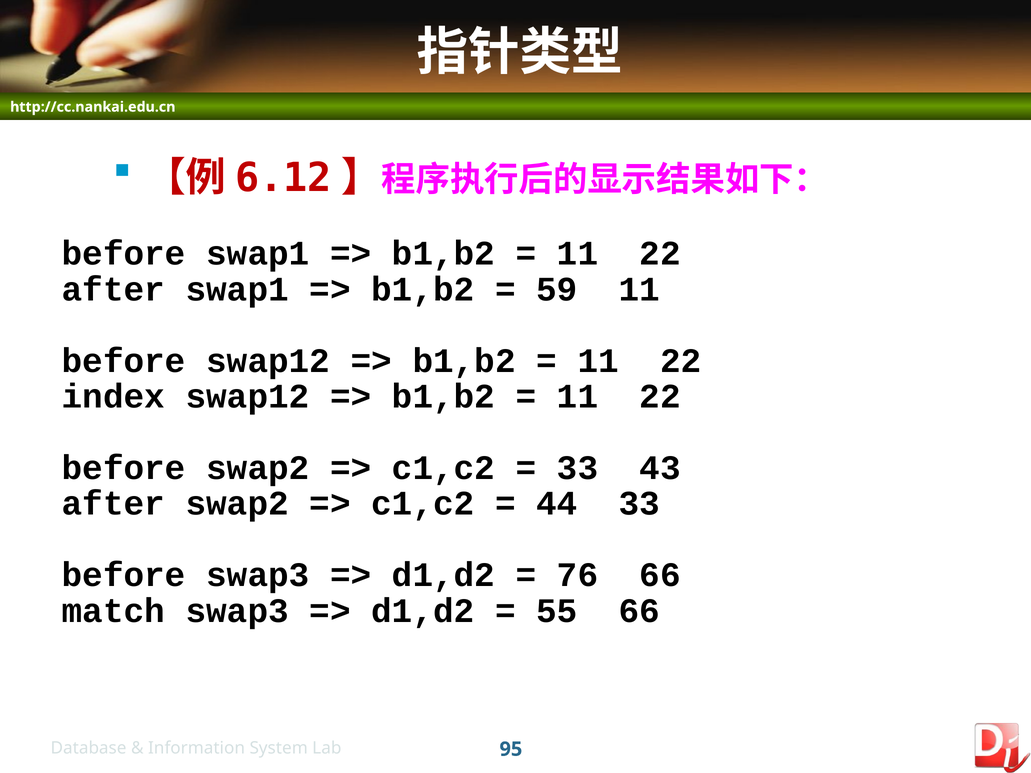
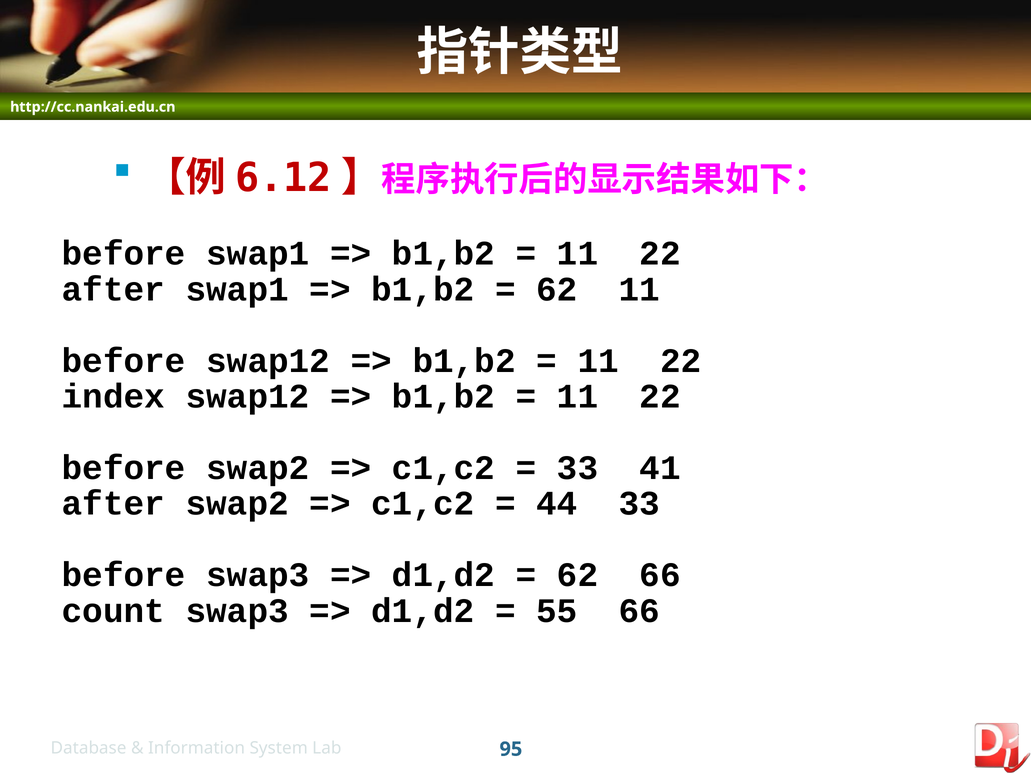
59 at (557, 289): 59 -> 62
43: 43 -> 41
76 at (578, 575): 76 -> 62
match: match -> count
